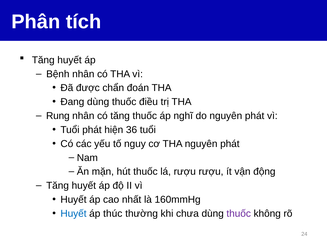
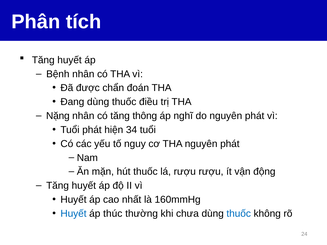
Rung: Rung -> Nặng
tăng thuốc: thuốc -> thông
36: 36 -> 34
thuốc at (239, 214) colour: purple -> blue
